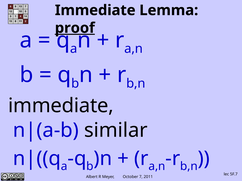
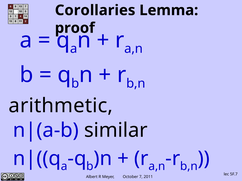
Immediate at (95, 10): Immediate -> Corollaries
proof underline: present -> none
immediate at (61, 106): immediate -> arithmetic
